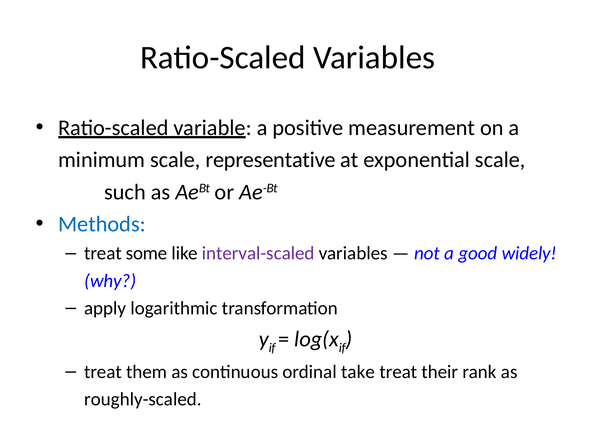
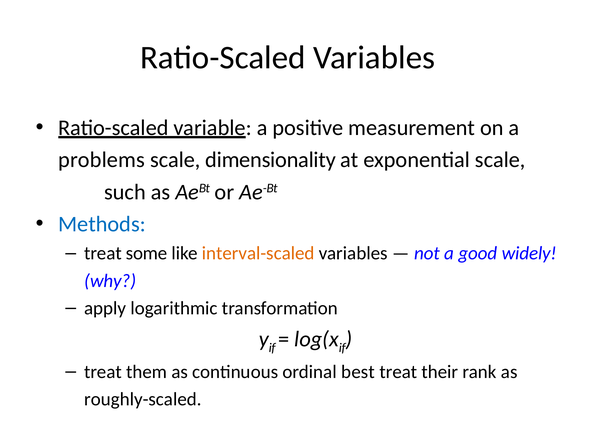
minimum: minimum -> problems
representative: representative -> dimensionality
interval-scaled colour: purple -> orange
take: take -> best
